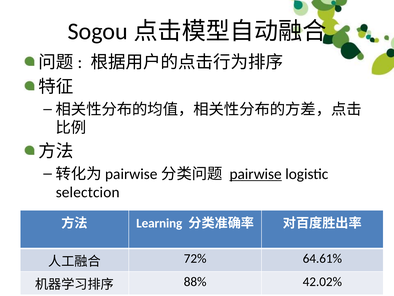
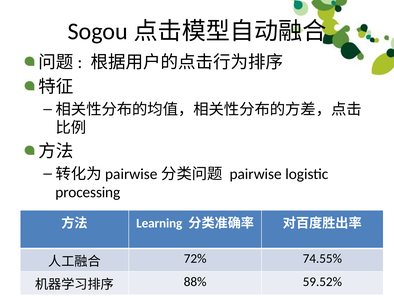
pairwise underline: present -> none
selectcion: selectcion -> processing
64.61%: 64.61% -> 74.55%
42.02%: 42.02% -> 59.52%
